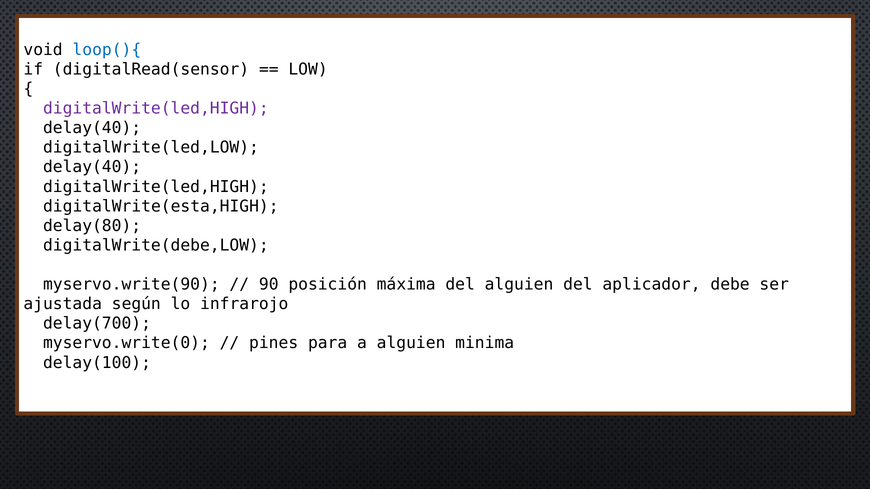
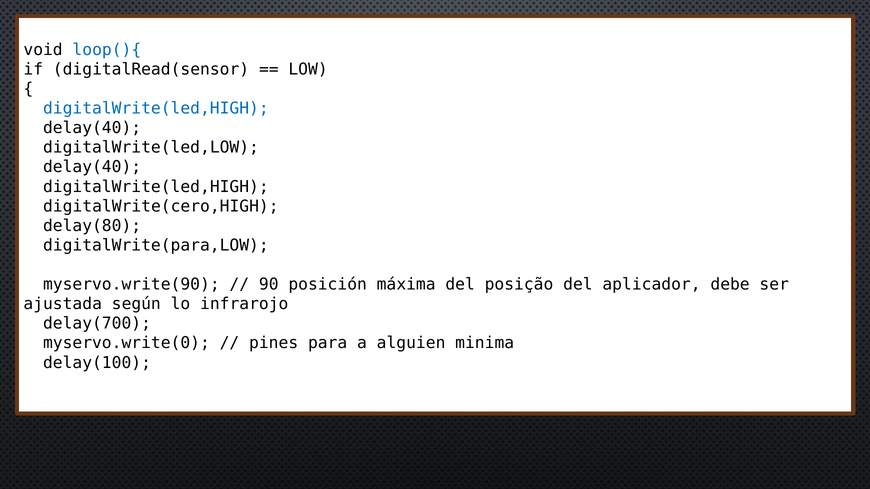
digitalWrite(led,HIGH at (156, 108) colour: purple -> blue
digitalWrite(esta,HIGH: digitalWrite(esta,HIGH -> digitalWrite(cero,HIGH
digitalWrite(debe,LOW: digitalWrite(debe,LOW -> digitalWrite(para,LOW
del alguien: alguien -> posição
